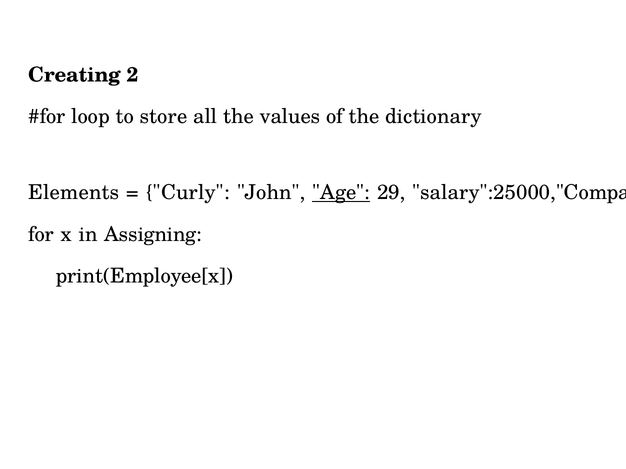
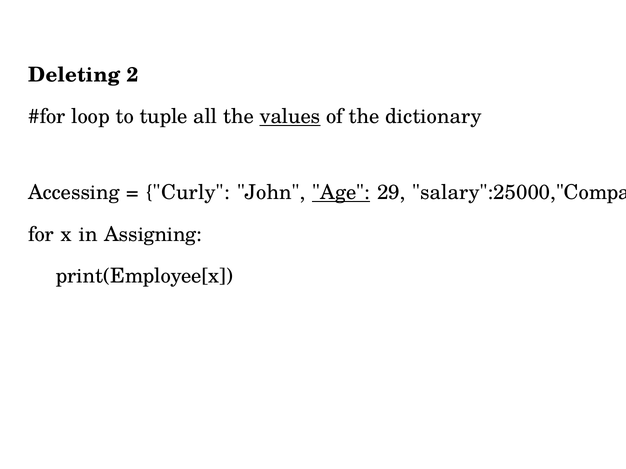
Creating: Creating -> Deleting
store: store -> tuple
values underline: none -> present
Elements: Elements -> Accessing
